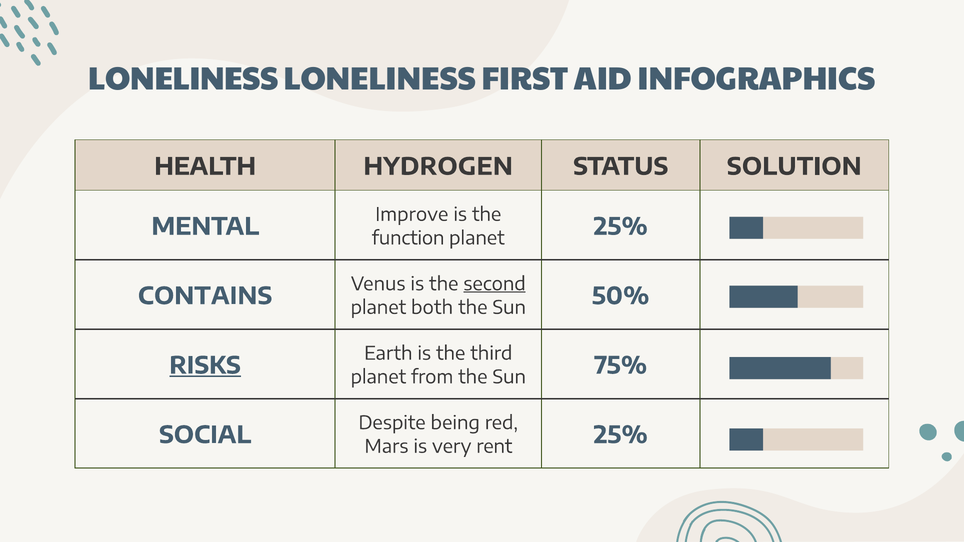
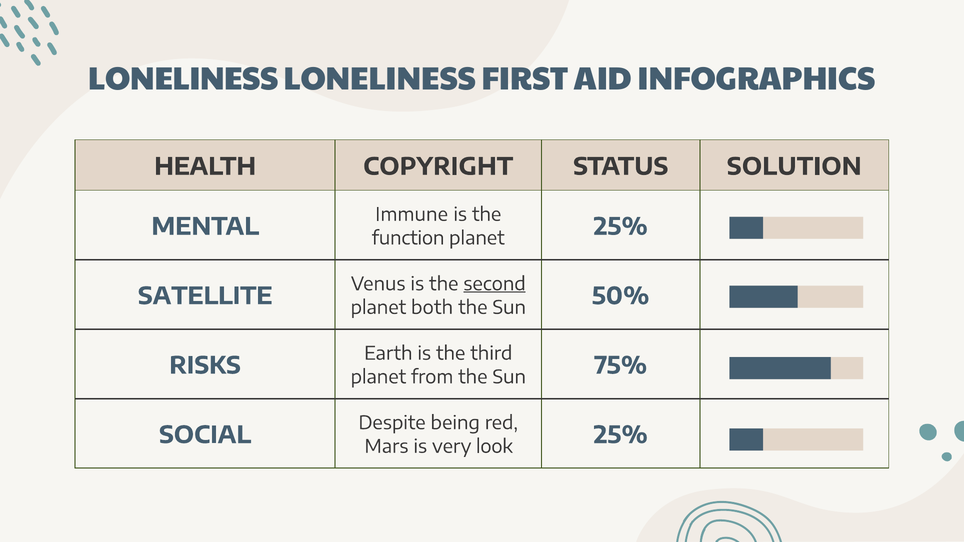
HYDROGEN: HYDROGEN -> COPYRIGHT
Improve: Improve -> Immune
CONTAINS: CONTAINS -> SATELLITE
RISKS underline: present -> none
rent: rent -> look
